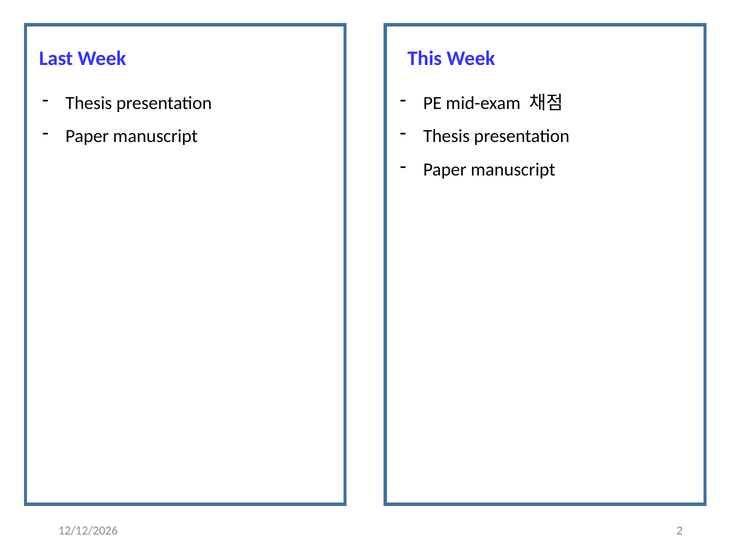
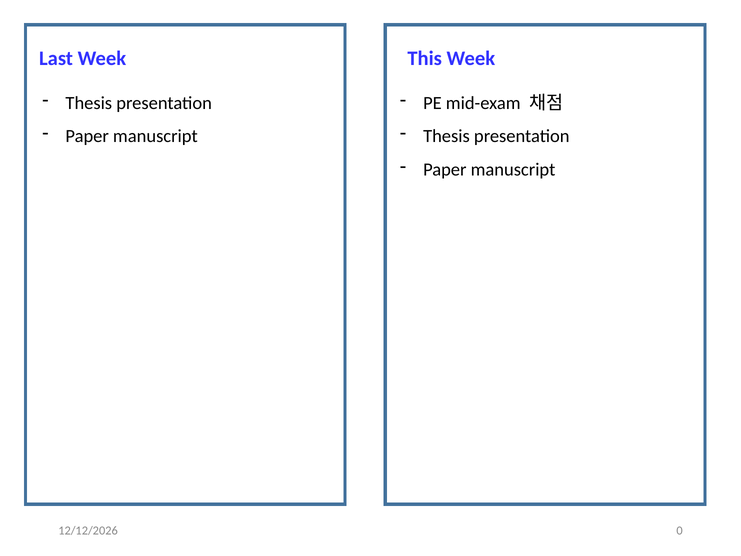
2: 2 -> 0
